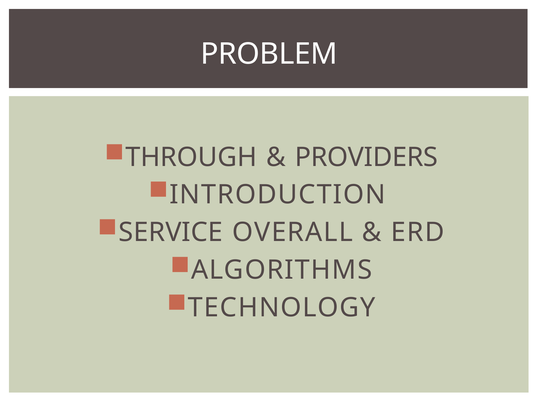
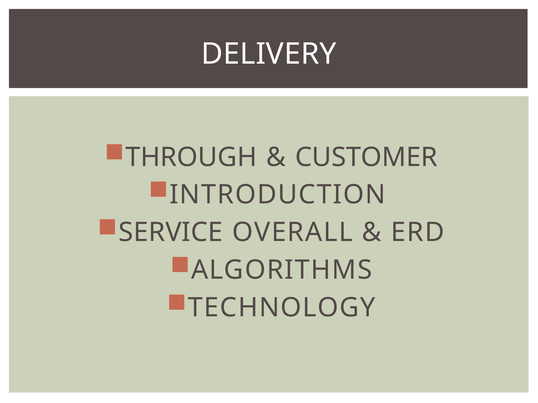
PROBLEM: PROBLEM -> DELIVERY
PROVIDERS: PROVIDERS -> CUSTOMER
